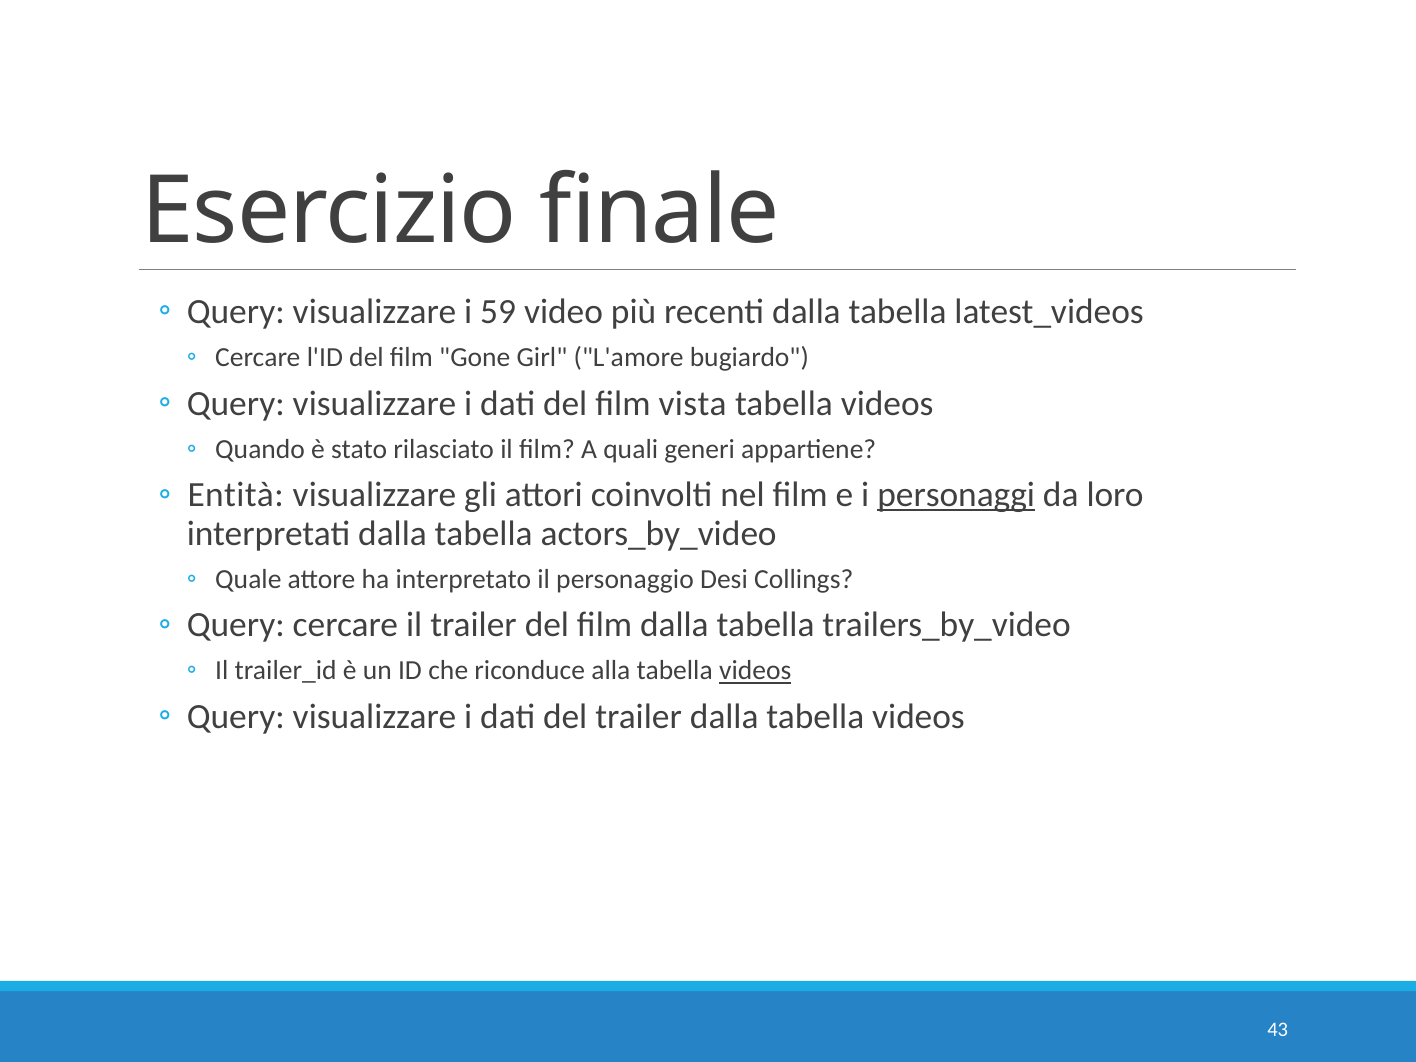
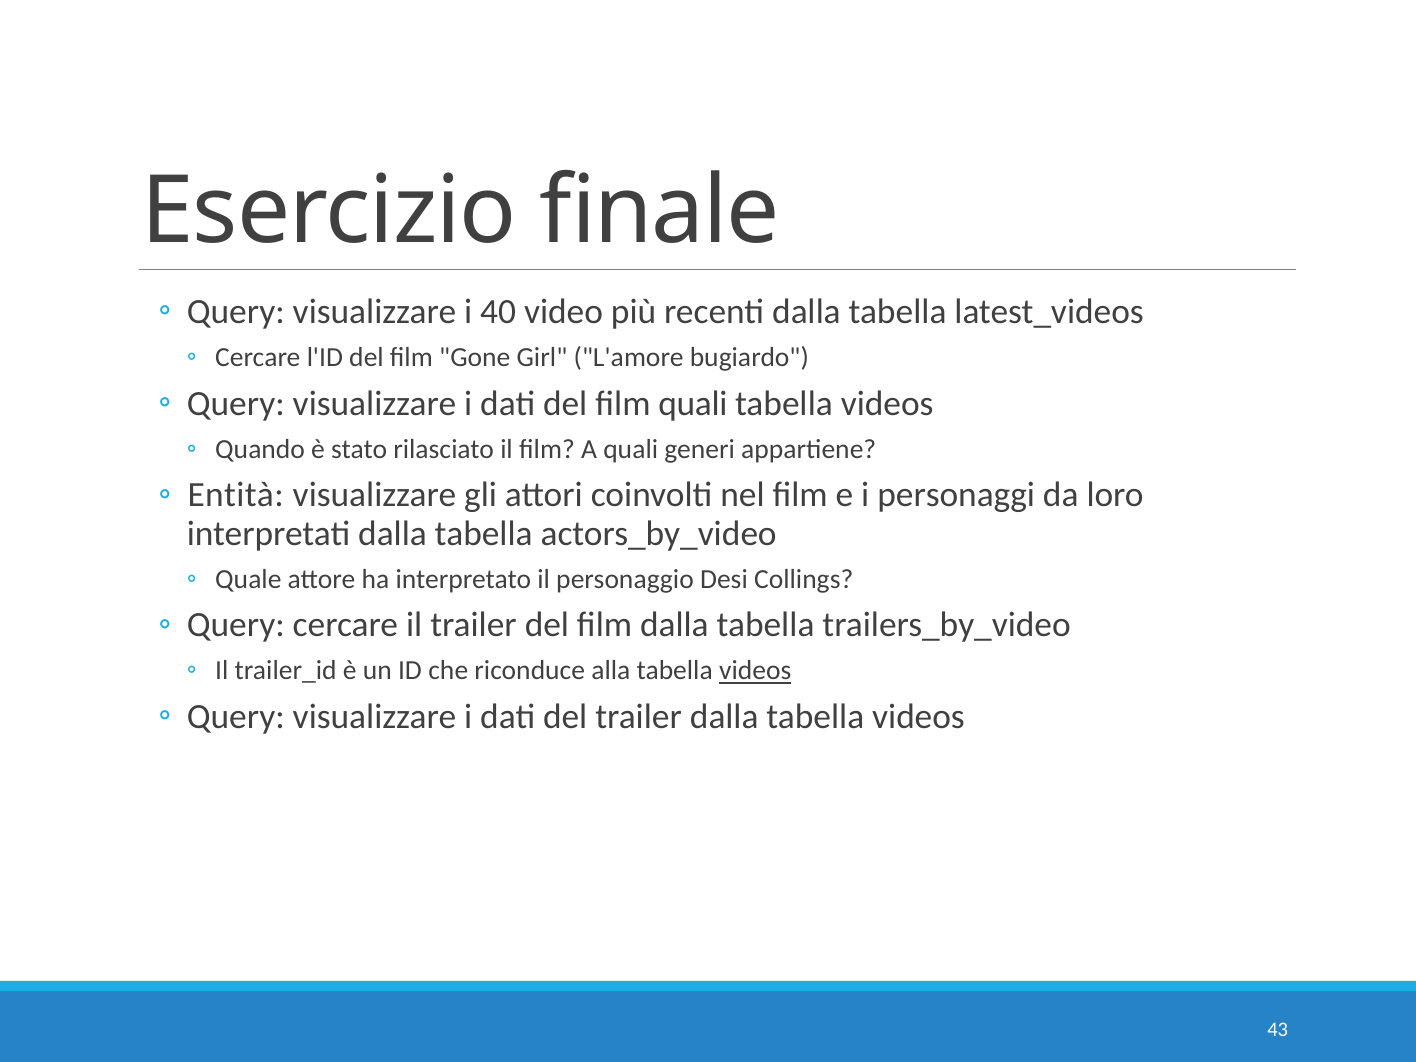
59: 59 -> 40
film vista: vista -> quali
personaggi underline: present -> none
